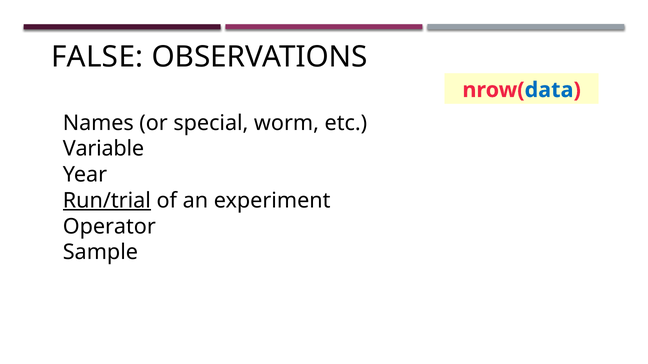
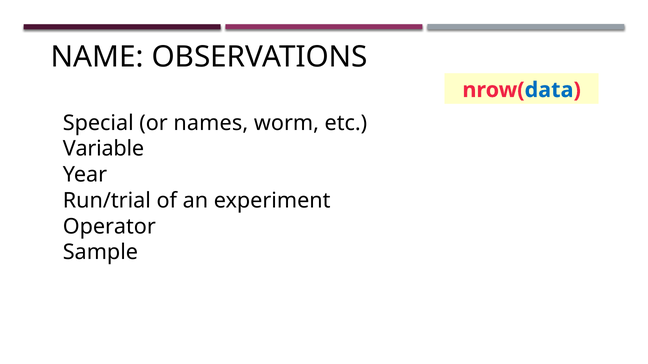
FALSE: FALSE -> NAME
Names: Names -> Special
special: special -> names
Run/trial underline: present -> none
